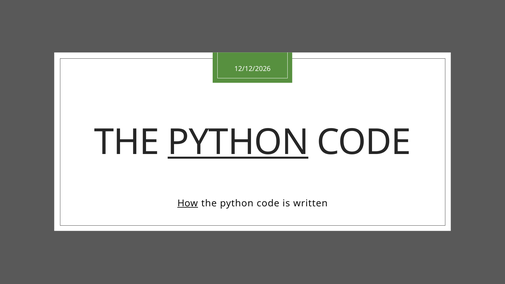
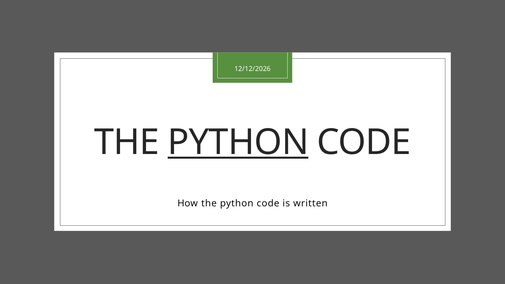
How underline: present -> none
